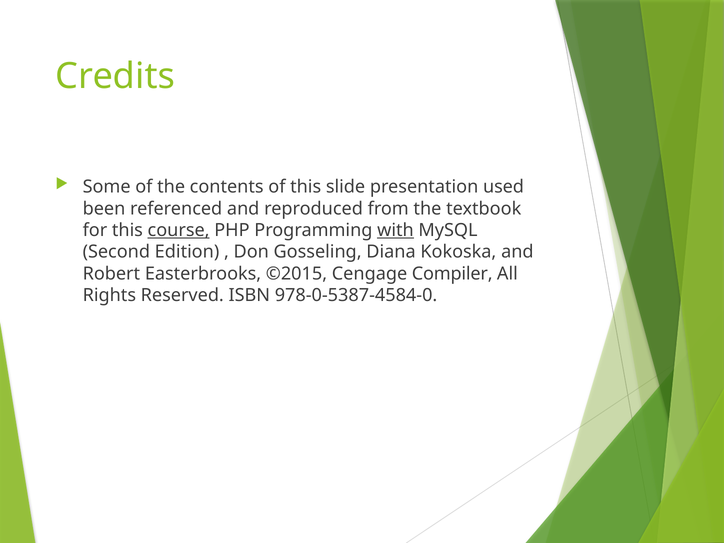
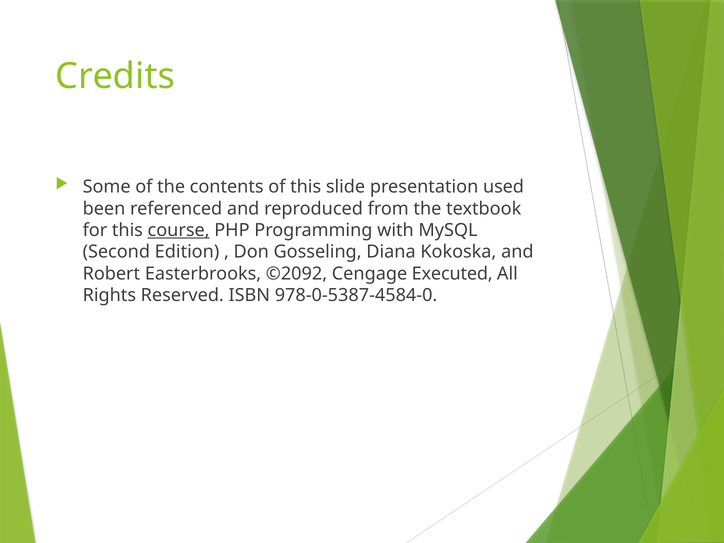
with underline: present -> none
©2015: ©2015 -> ©2092
Compiler: Compiler -> Executed
